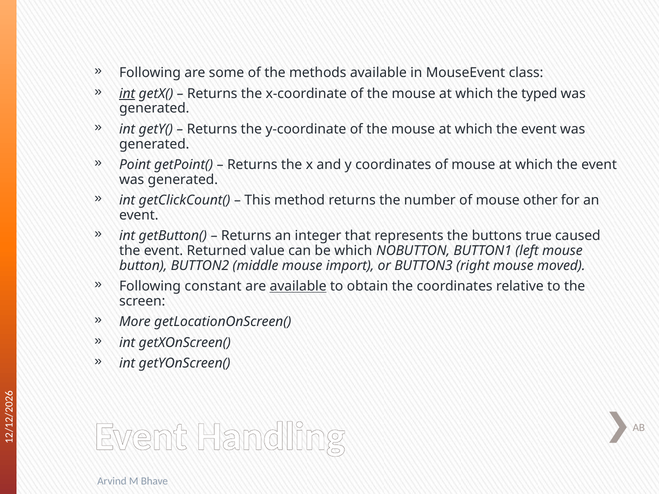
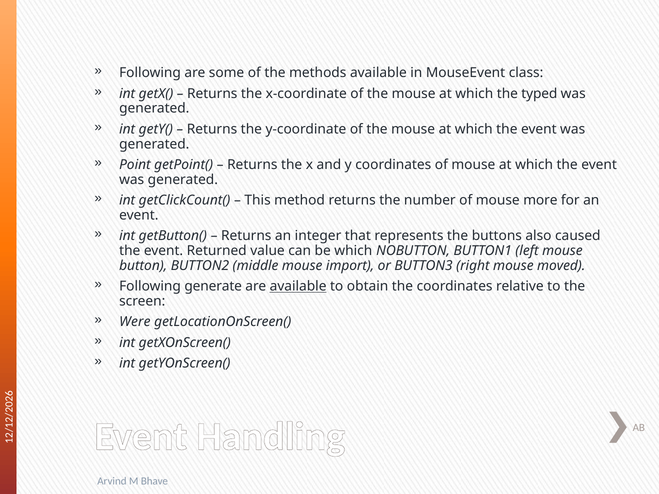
int at (127, 94) underline: present -> none
other: other -> more
true: true -> also
constant: constant -> generate
More: More -> Were
